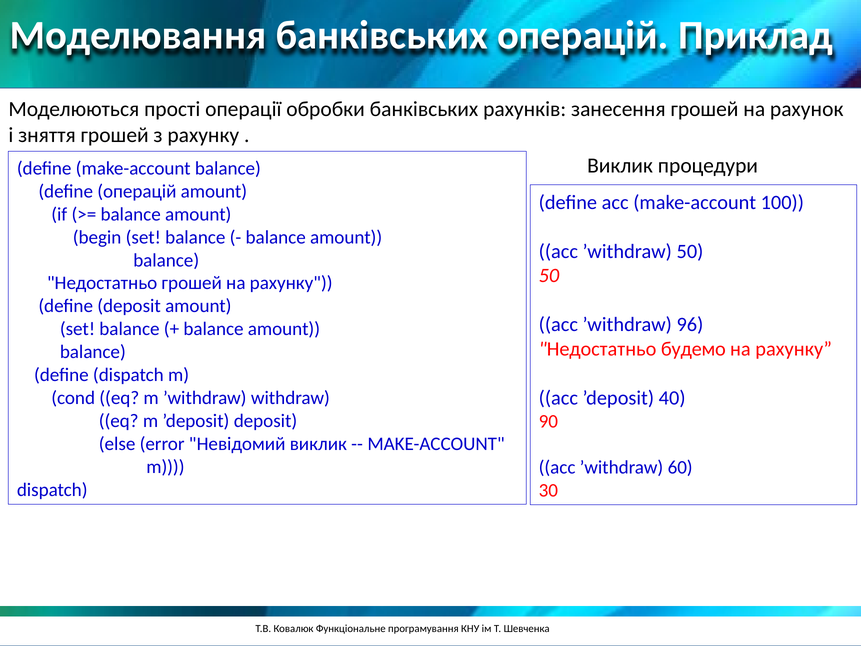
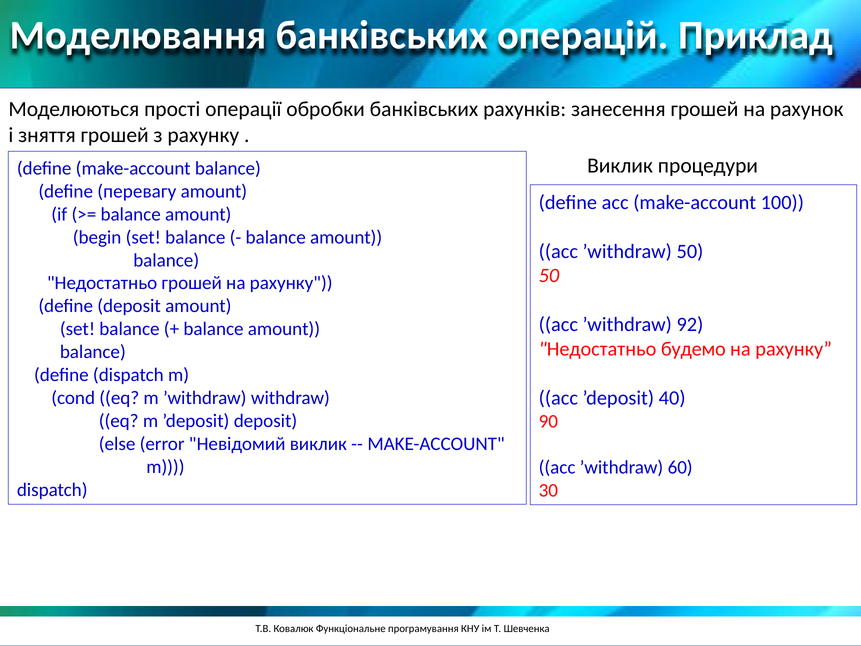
define операцій: операцій -> перевагу
96: 96 -> 92
